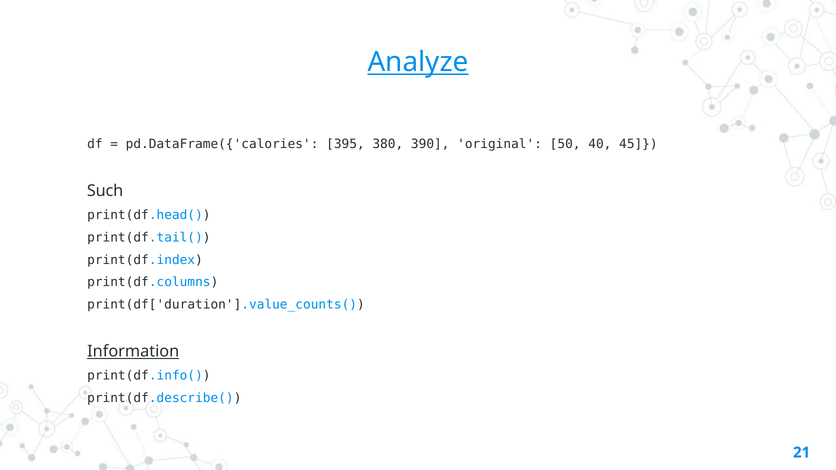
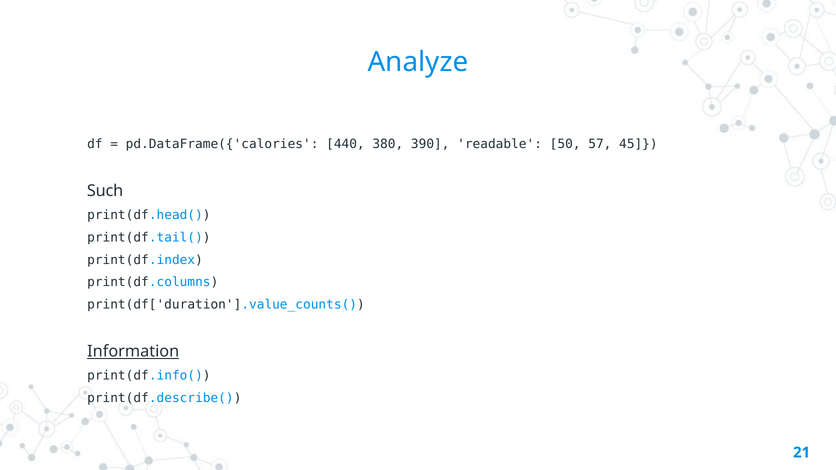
Analyze underline: present -> none
395: 395 -> 440
original: original -> readable
40: 40 -> 57
